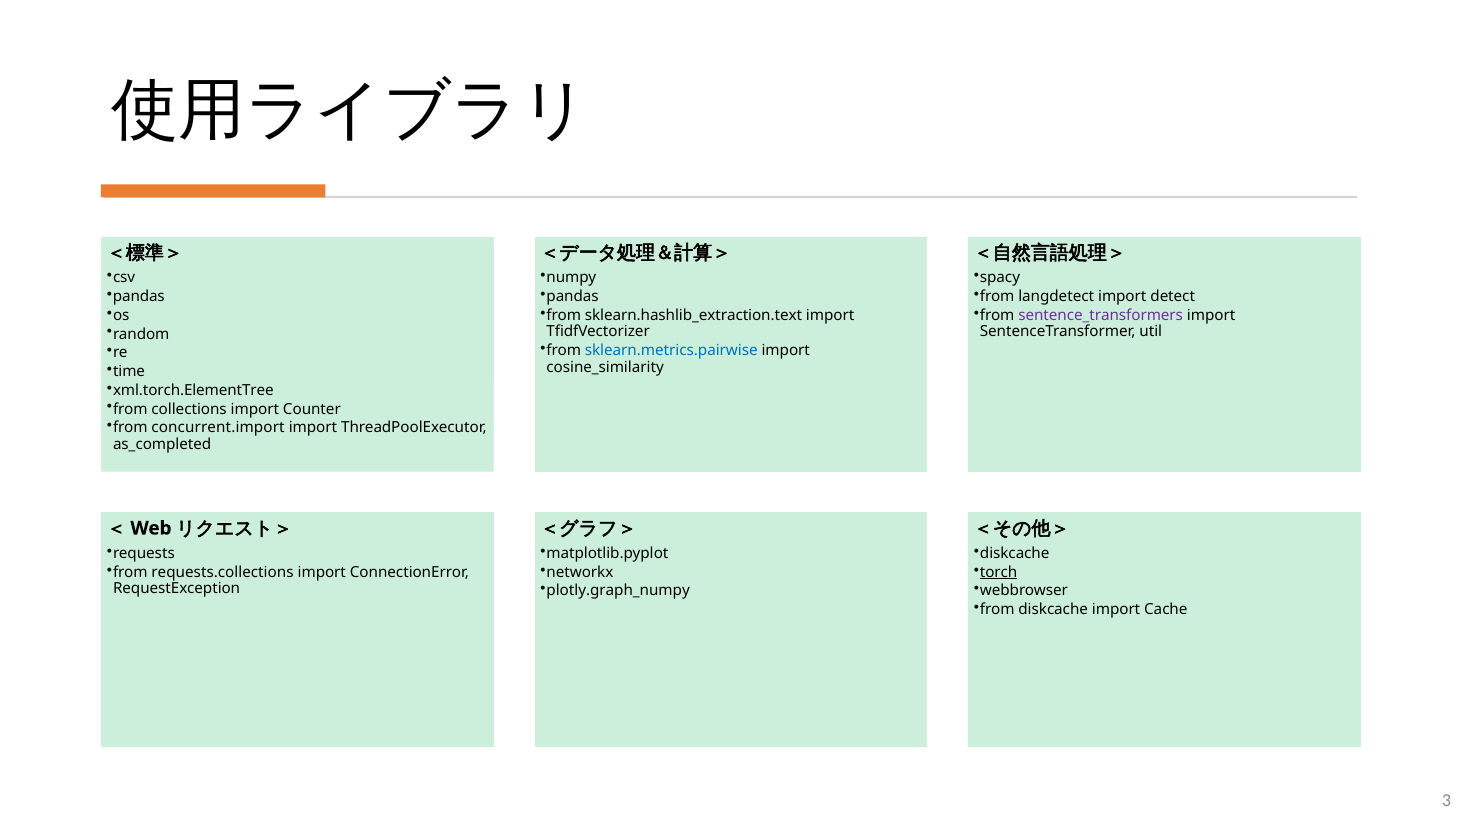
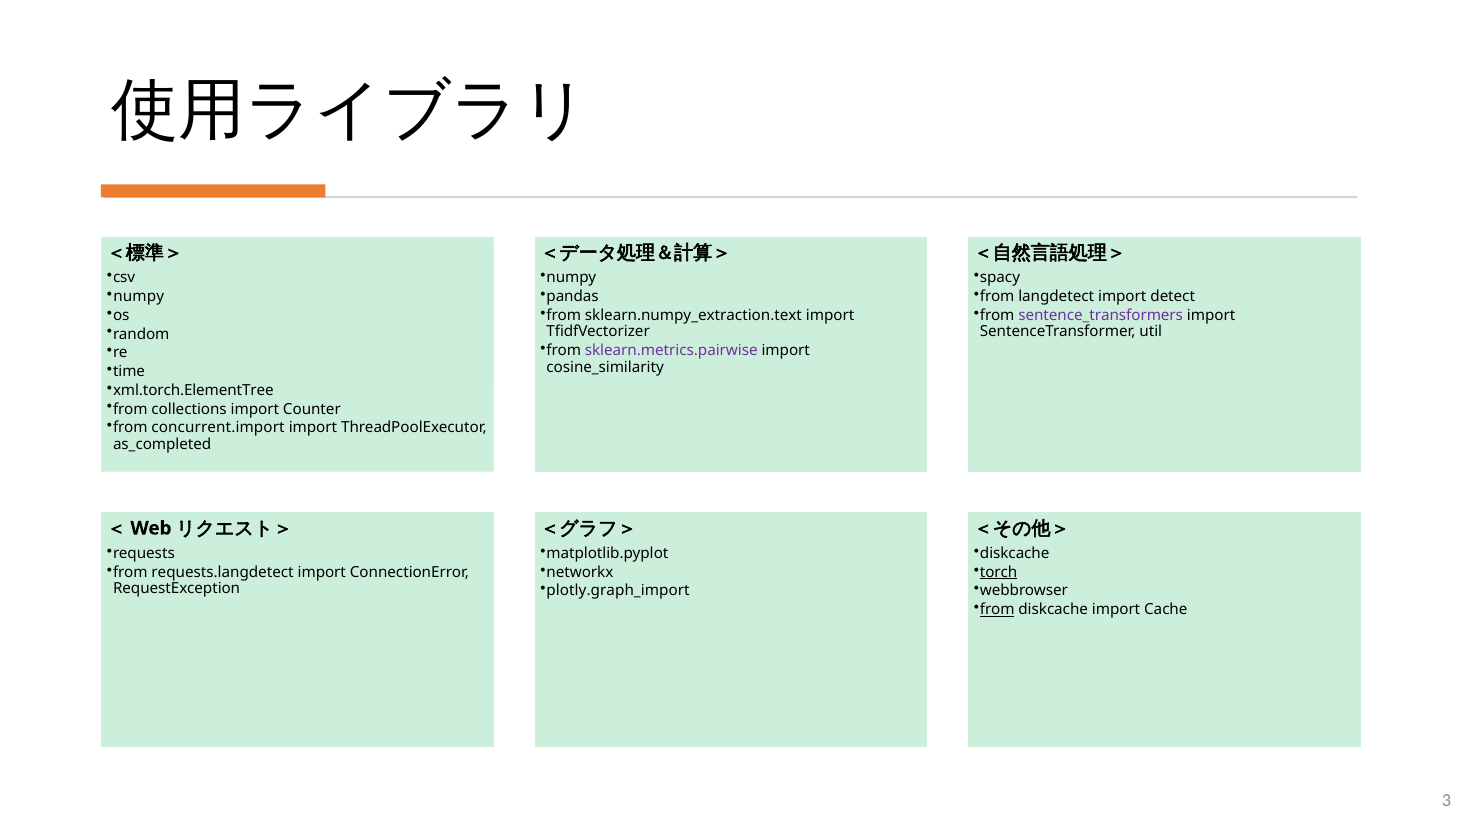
pandas at (139, 297): pandas -> numpy
sklearn.hashlib_extraction.text: sklearn.hashlib_extraction.text -> sklearn.numpy_extraction.text
sklearn.metrics.pairwise colour: blue -> purple
requests.collections: requests.collections -> requests.langdetect
plotly.graph_numpy: plotly.graph_numpy -> plotly.graph_import
from at (997, 610) underline: none -> present
